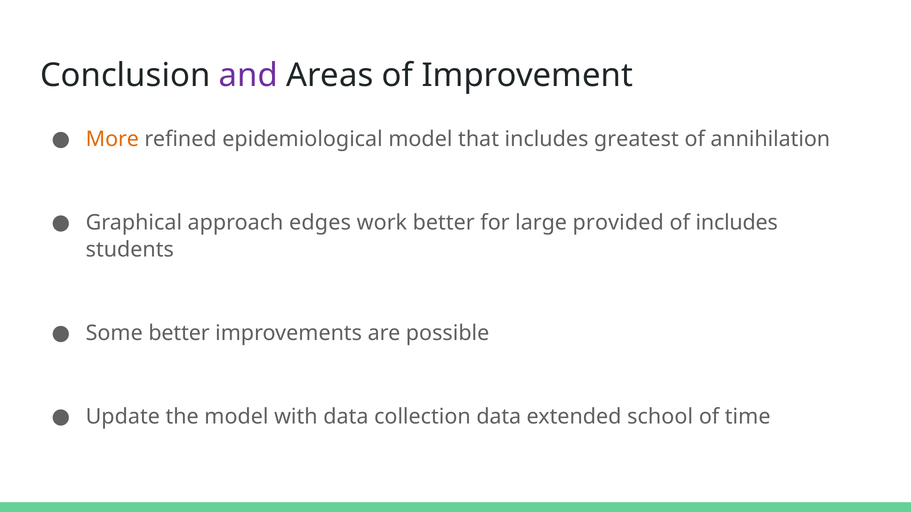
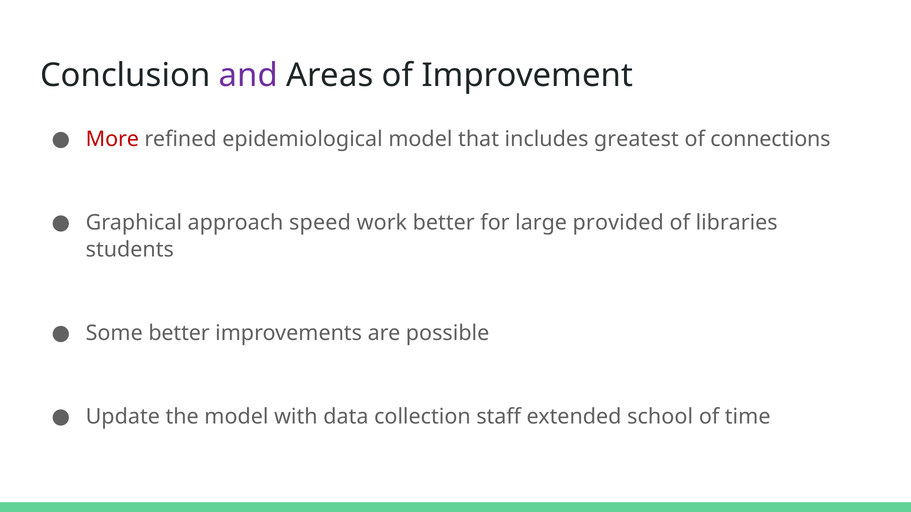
More colour: orange -> red
annihilation: annihilation -> connections
edges: edges -> speed
of includes: includes -> libraries
collection data: data -> staff
